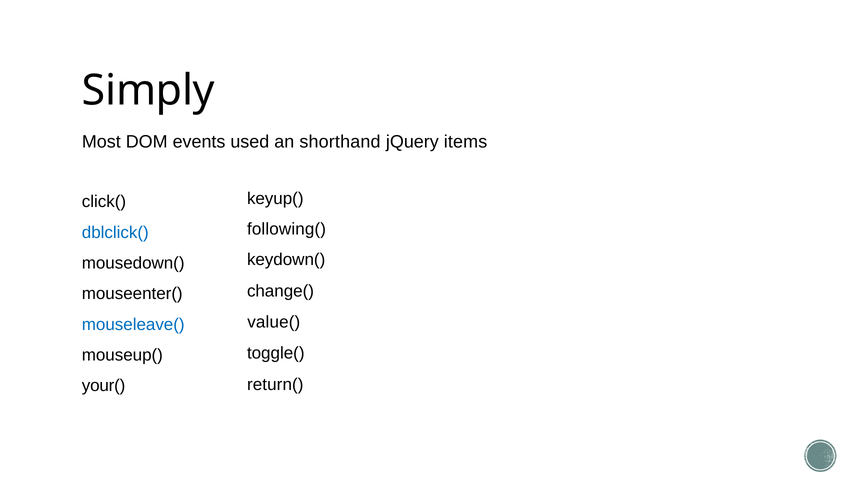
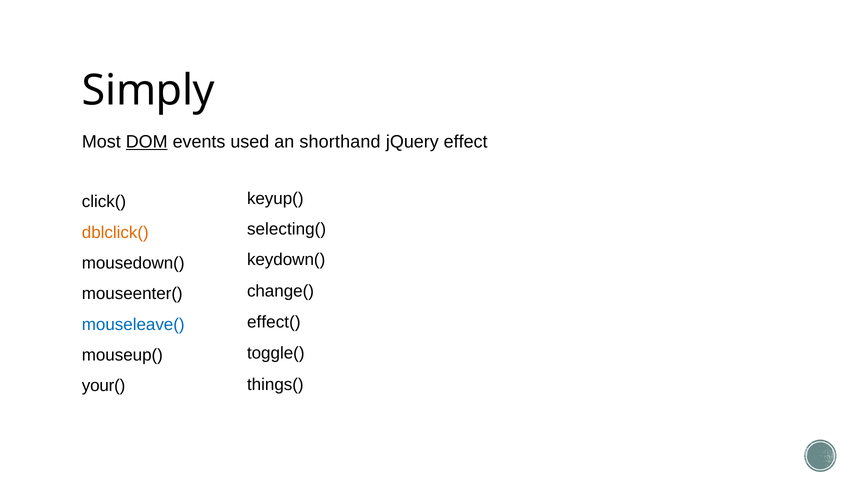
DOM underline: none -> present
items: items -> effect
following(: following( -> selecting(
dblclick( colour: blue -> orange
value(: value( -> effect(
return(: return( -> things(
